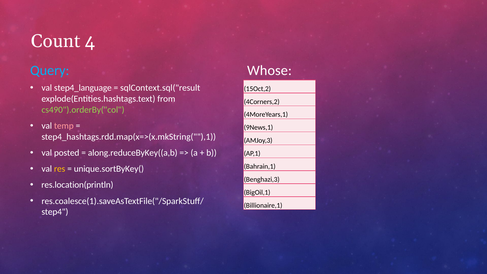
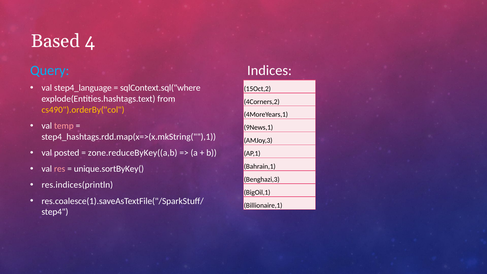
Count: Count -> Based
Whose: Whose -> Indices
sqlContext.sql("result: sqlContext.sql("result -> sqlContext.sql("where
cs490").orderBy("col colour: light green -> yellow
along.reduceByKey((a,b: along.reduceByKey((a,b -> zone.reduceByKey((a,b
res colour: yellow -> pink
res.location(println: res.location(println -> res.indices(println
